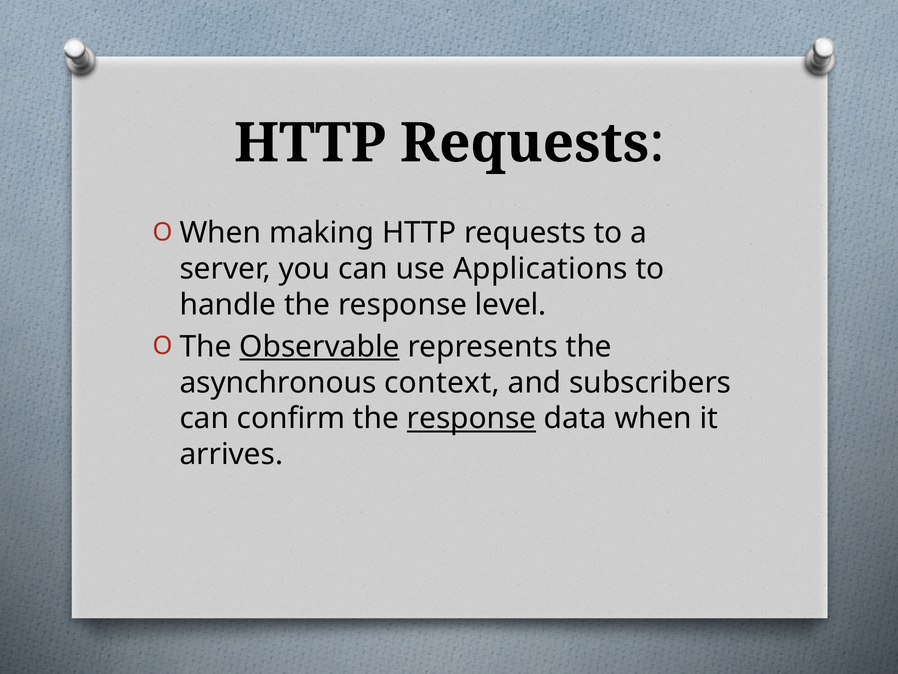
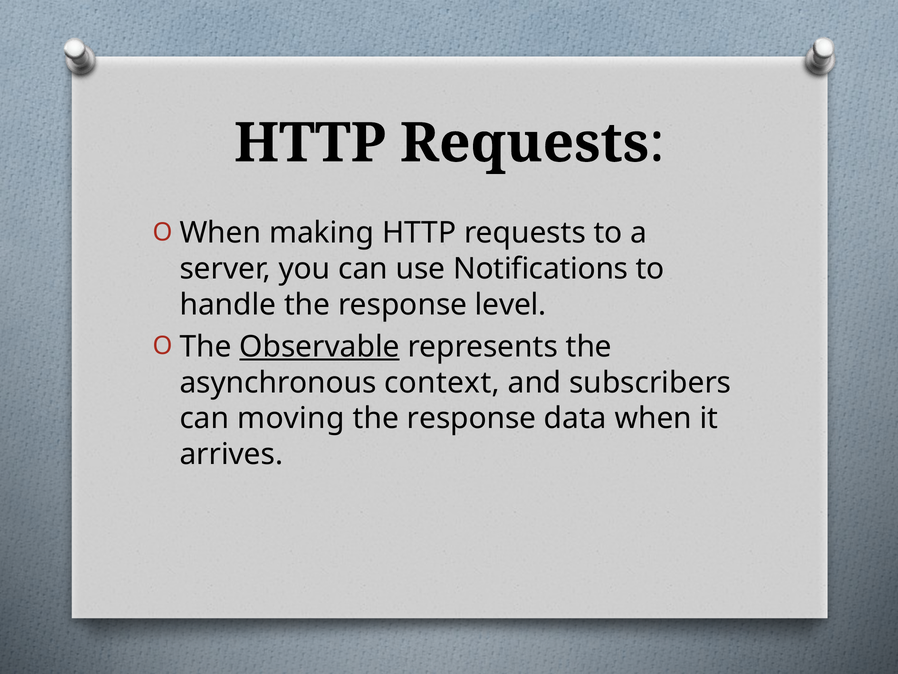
Applications: Applications -> Notifications
confirm: confirm -> moving
response at (472, 418) underline: present -> none
